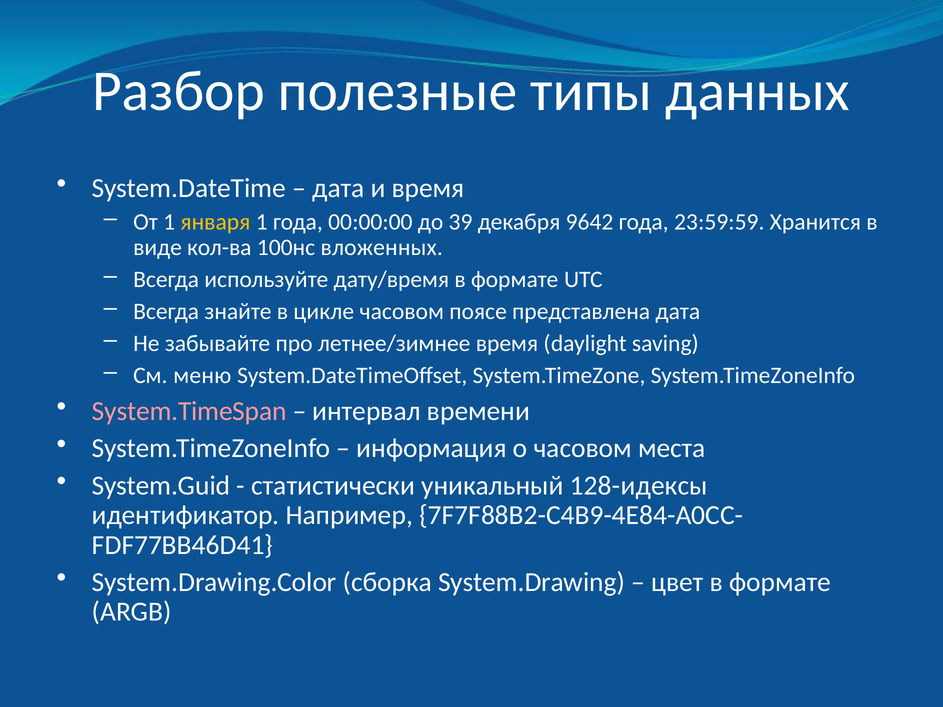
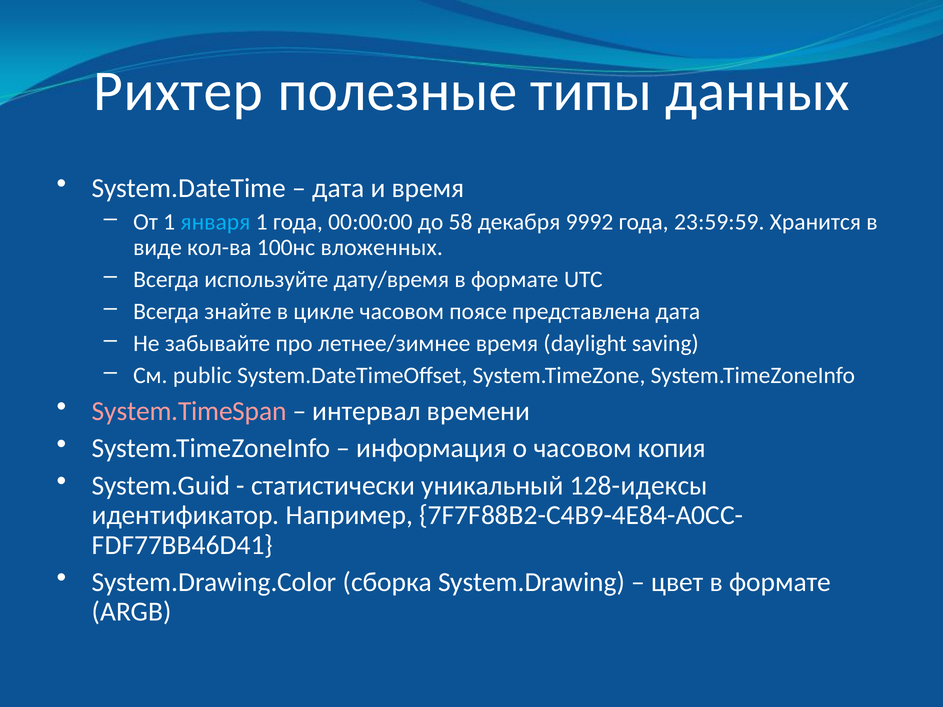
Разбор: Разбор -> Рихтер
января colour: yellow -> light blue
39: 39 -> 58
9642: 9642 -> 9992
меню: меню -> public
места: места -> копия
